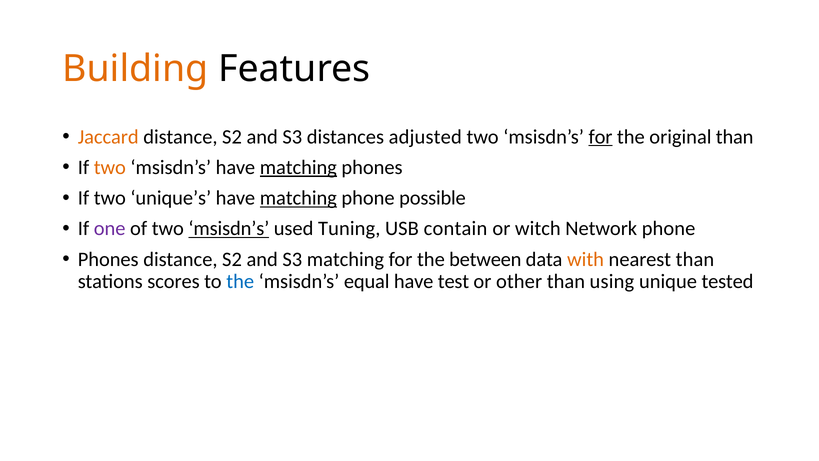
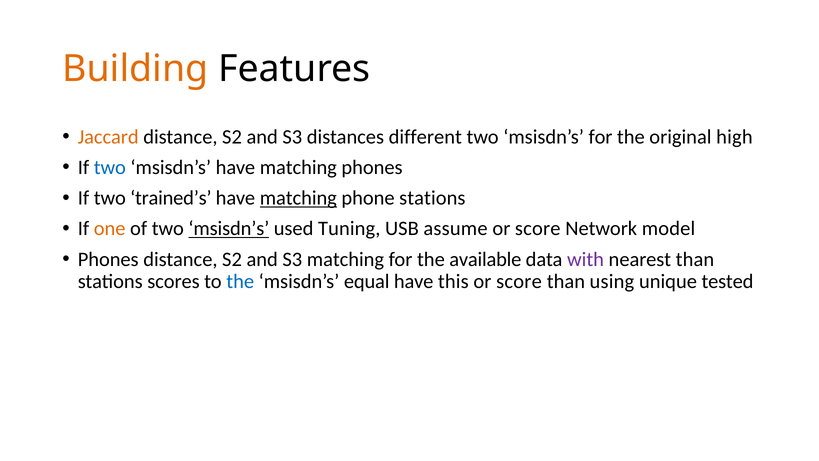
adjusted: adjusted -> different
for at (601, 137) underline: present -> none
original than: than -> high
two at (110, 167) colour: orange -> blue
matching at (298, 167) underline: present -> none
unique’s: unique’s -> trained’s
phone possible: possible -> stations
one colour: purple -> orange
contain: contain -> assume
witch at (538, 229): witch -> score
Network phone: phone -> model
between: between -> available
with colour: orange -> purple
test: test -> this
other at (519, 281): other -> score
